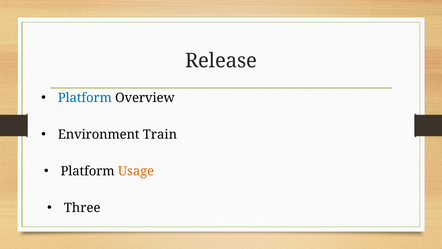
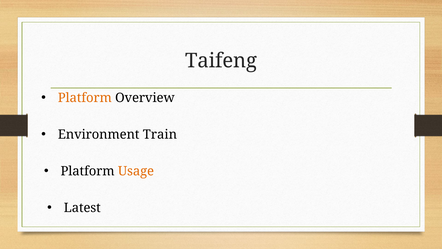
Release: Release -> Taifeng
Platform at (85, 98) colour: blue -> orange
Three: Three -> Latest
